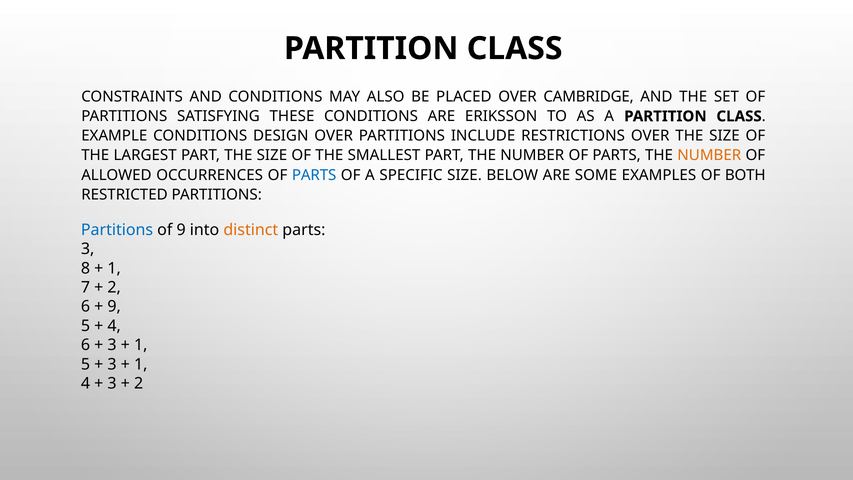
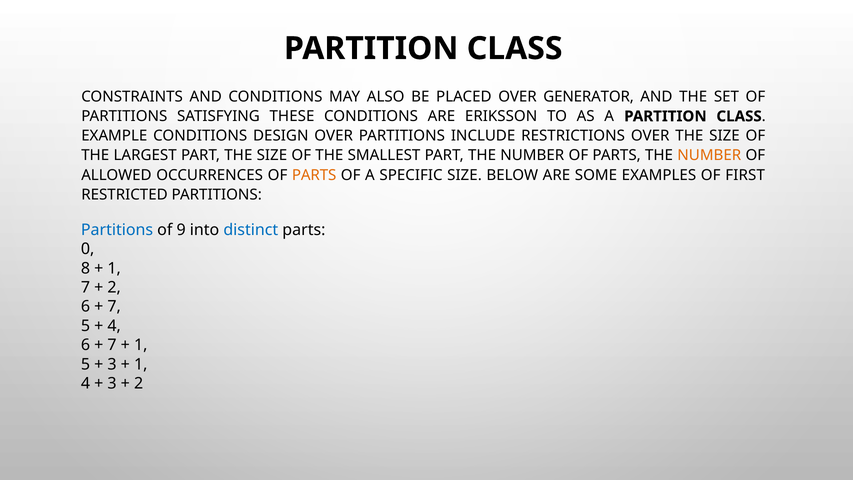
CAMBRIDGE: CAMBRIDGE -> GENERATOR
PARTS at (314, 175) colour: blue -> orange
BOTH: BOTH -> FIRST
distinct colour: orange -> blue
3 at (88, 249): 3 -> 0
9 at (114, 307): 9 -> 7
3 at (112, 345): 3 -> 7
